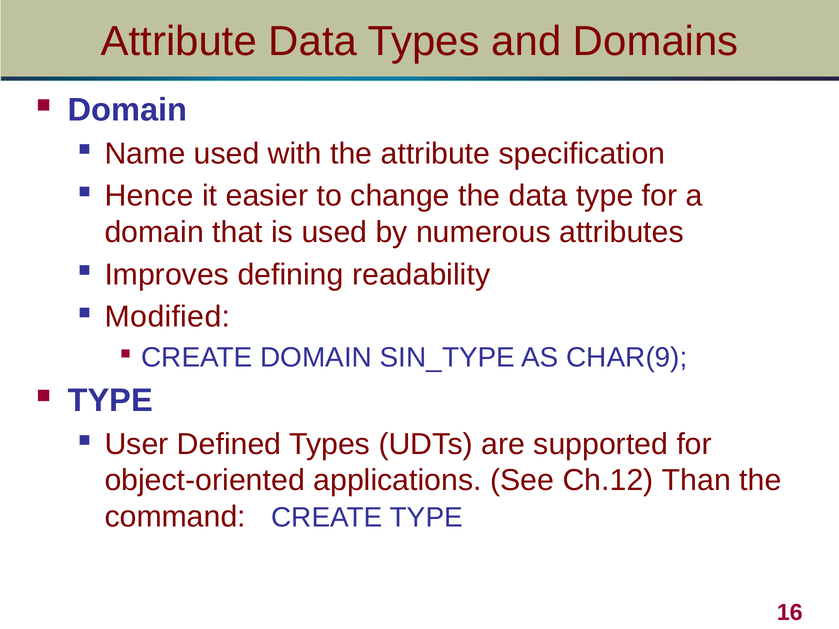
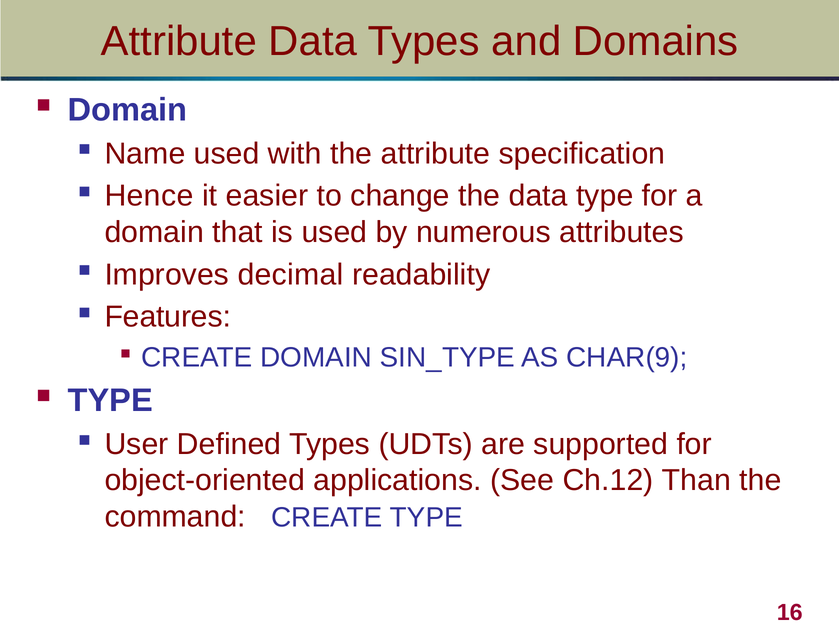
defining: defining -> decimal
Modified: Modified -> Features
